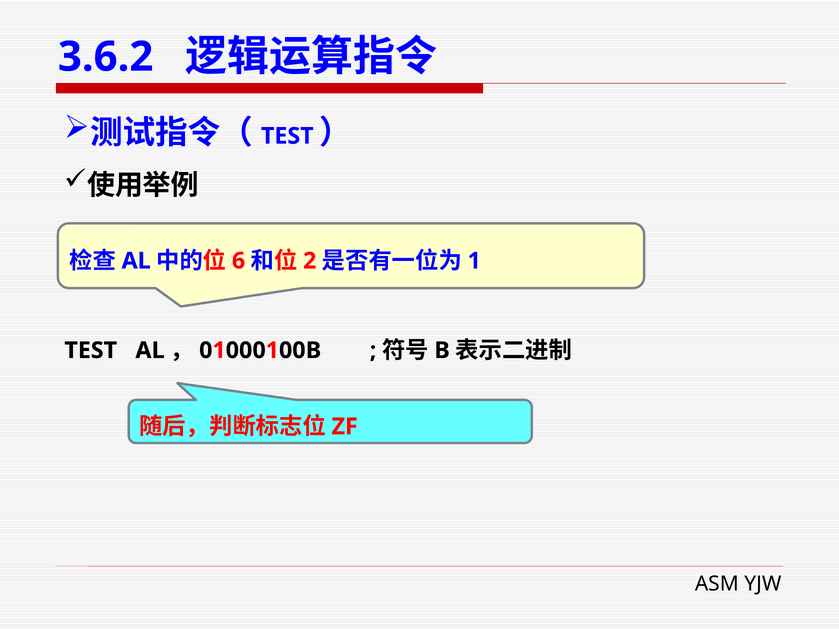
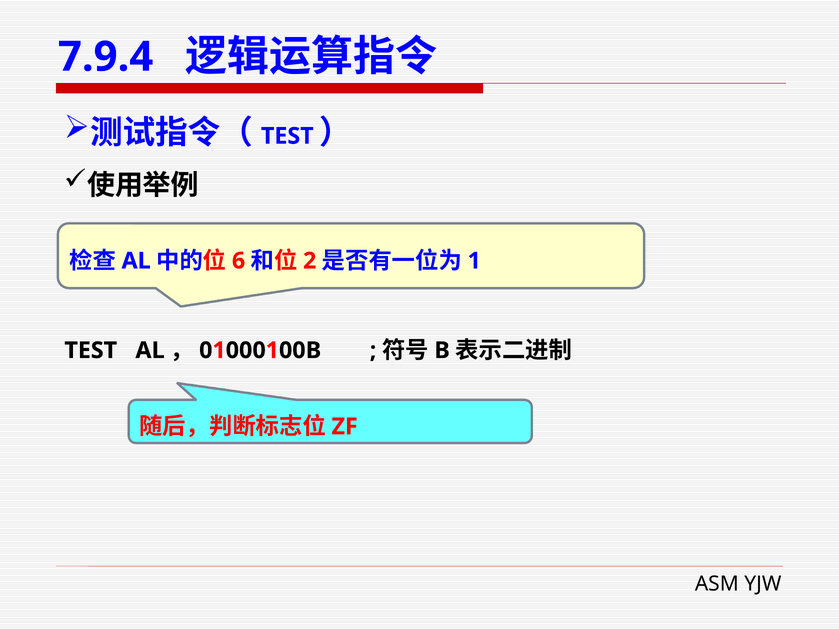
3.6.2: 3.6.2 -> 7.9.4
